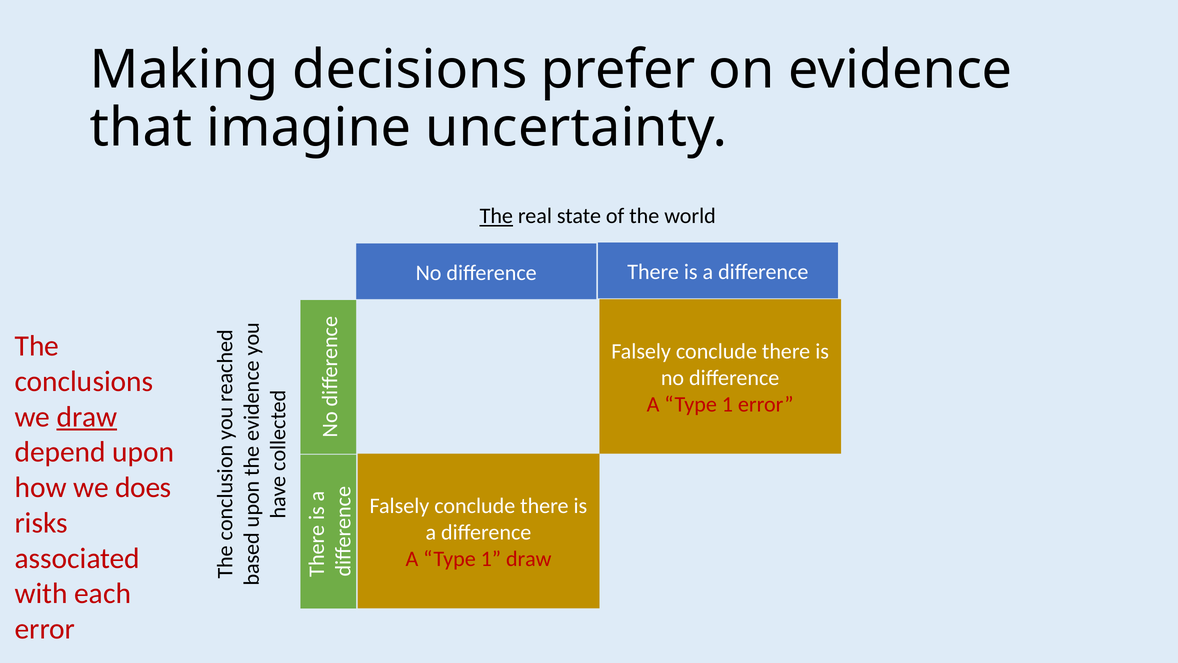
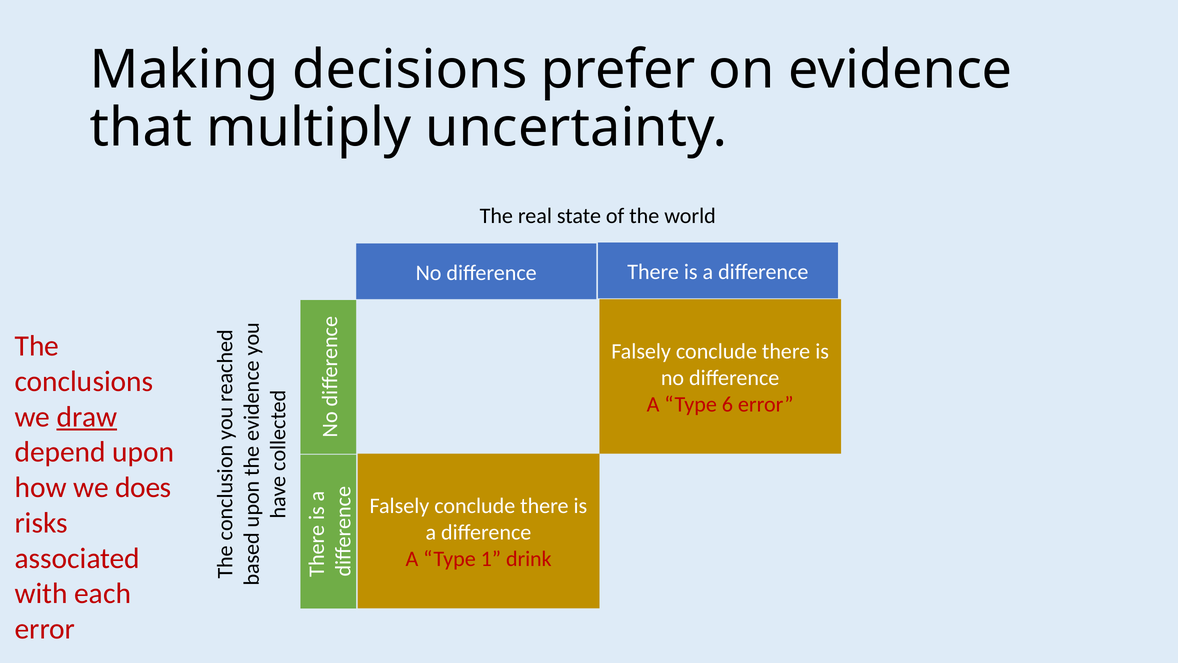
imagine: imagine -> multiply
The at (496, 216) underline: present -> none
1 at (727, 404): 1 -> 6
1 draw: draw -> drink
